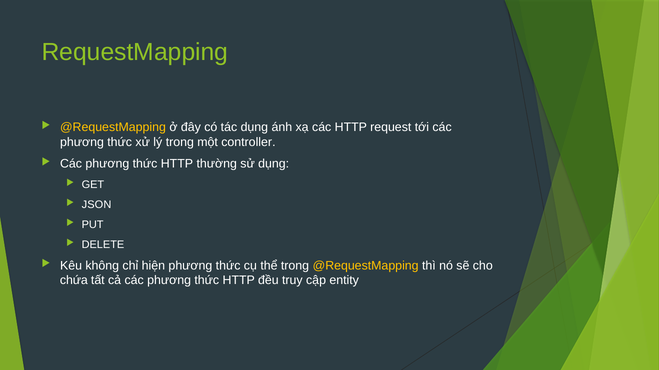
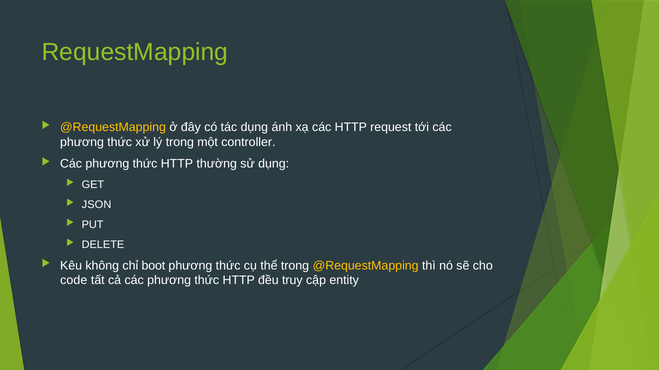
hiện: hiện -> boot
chứa: chứa -> code
